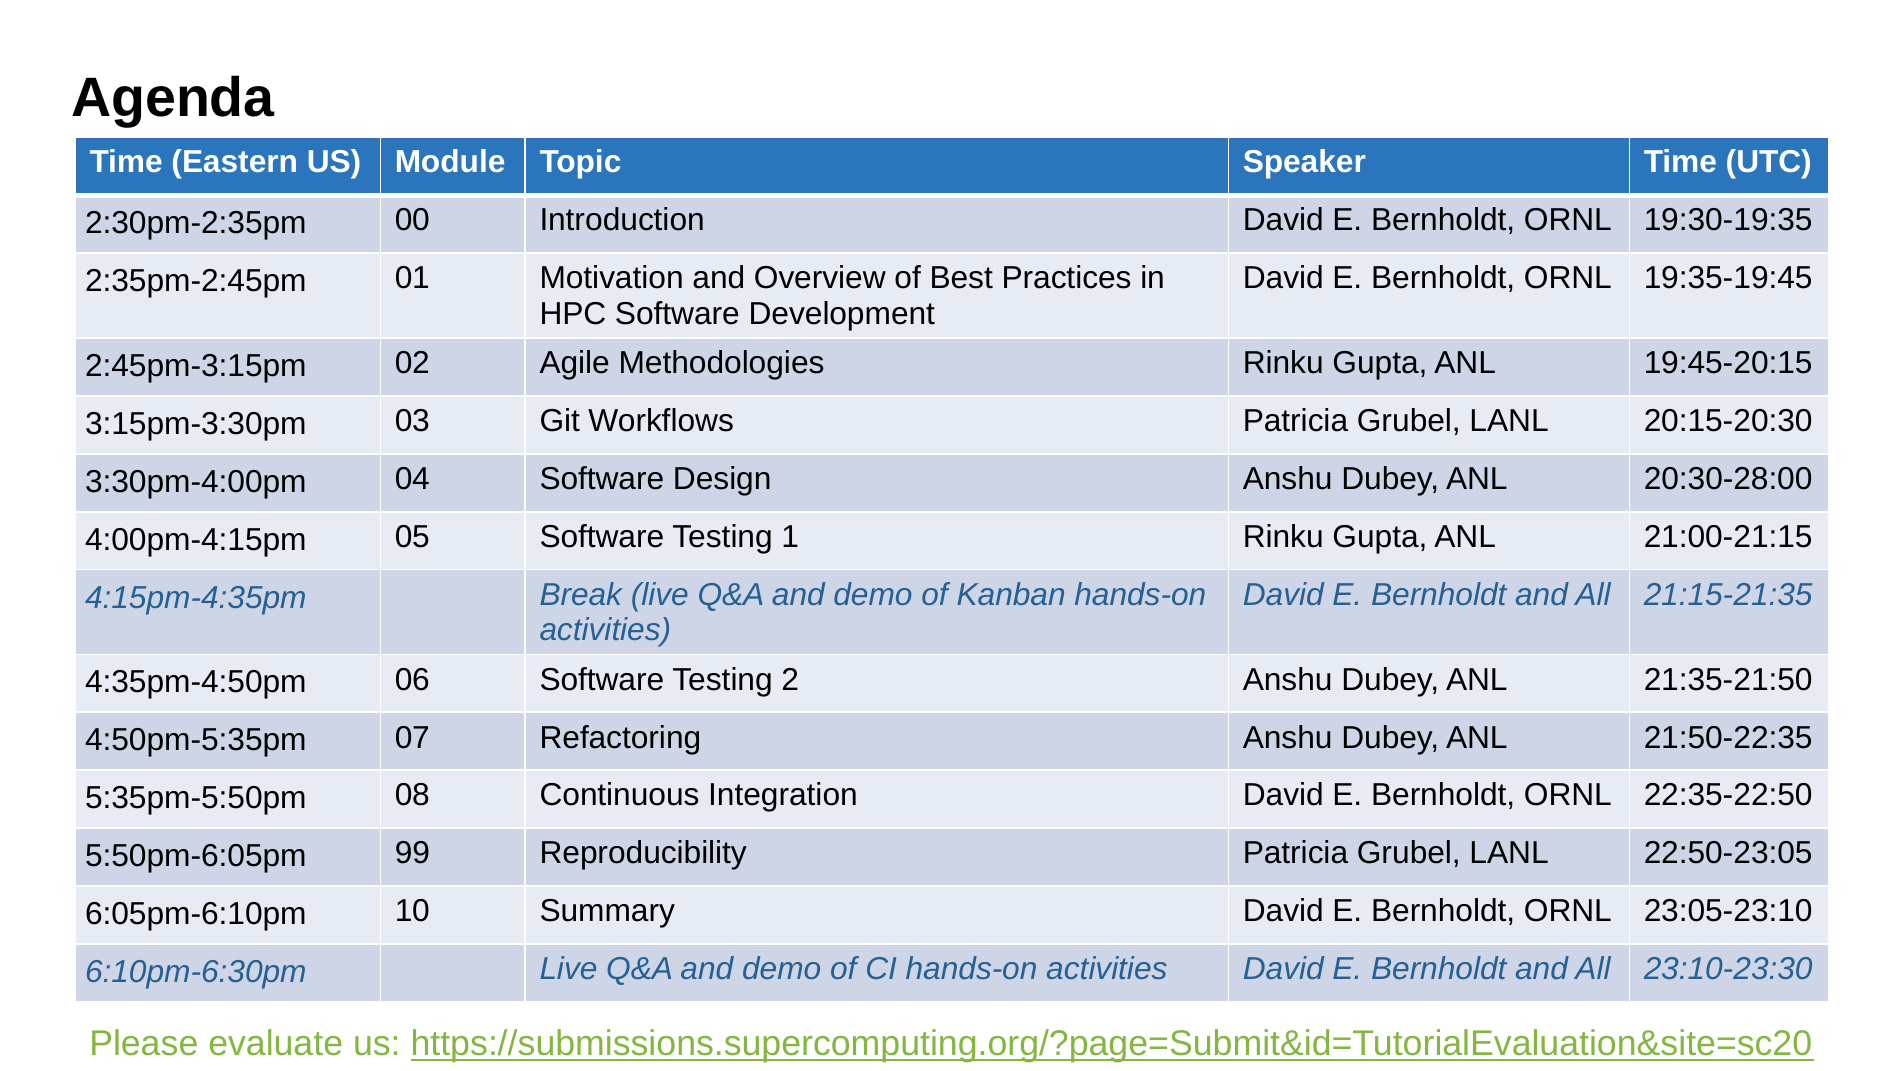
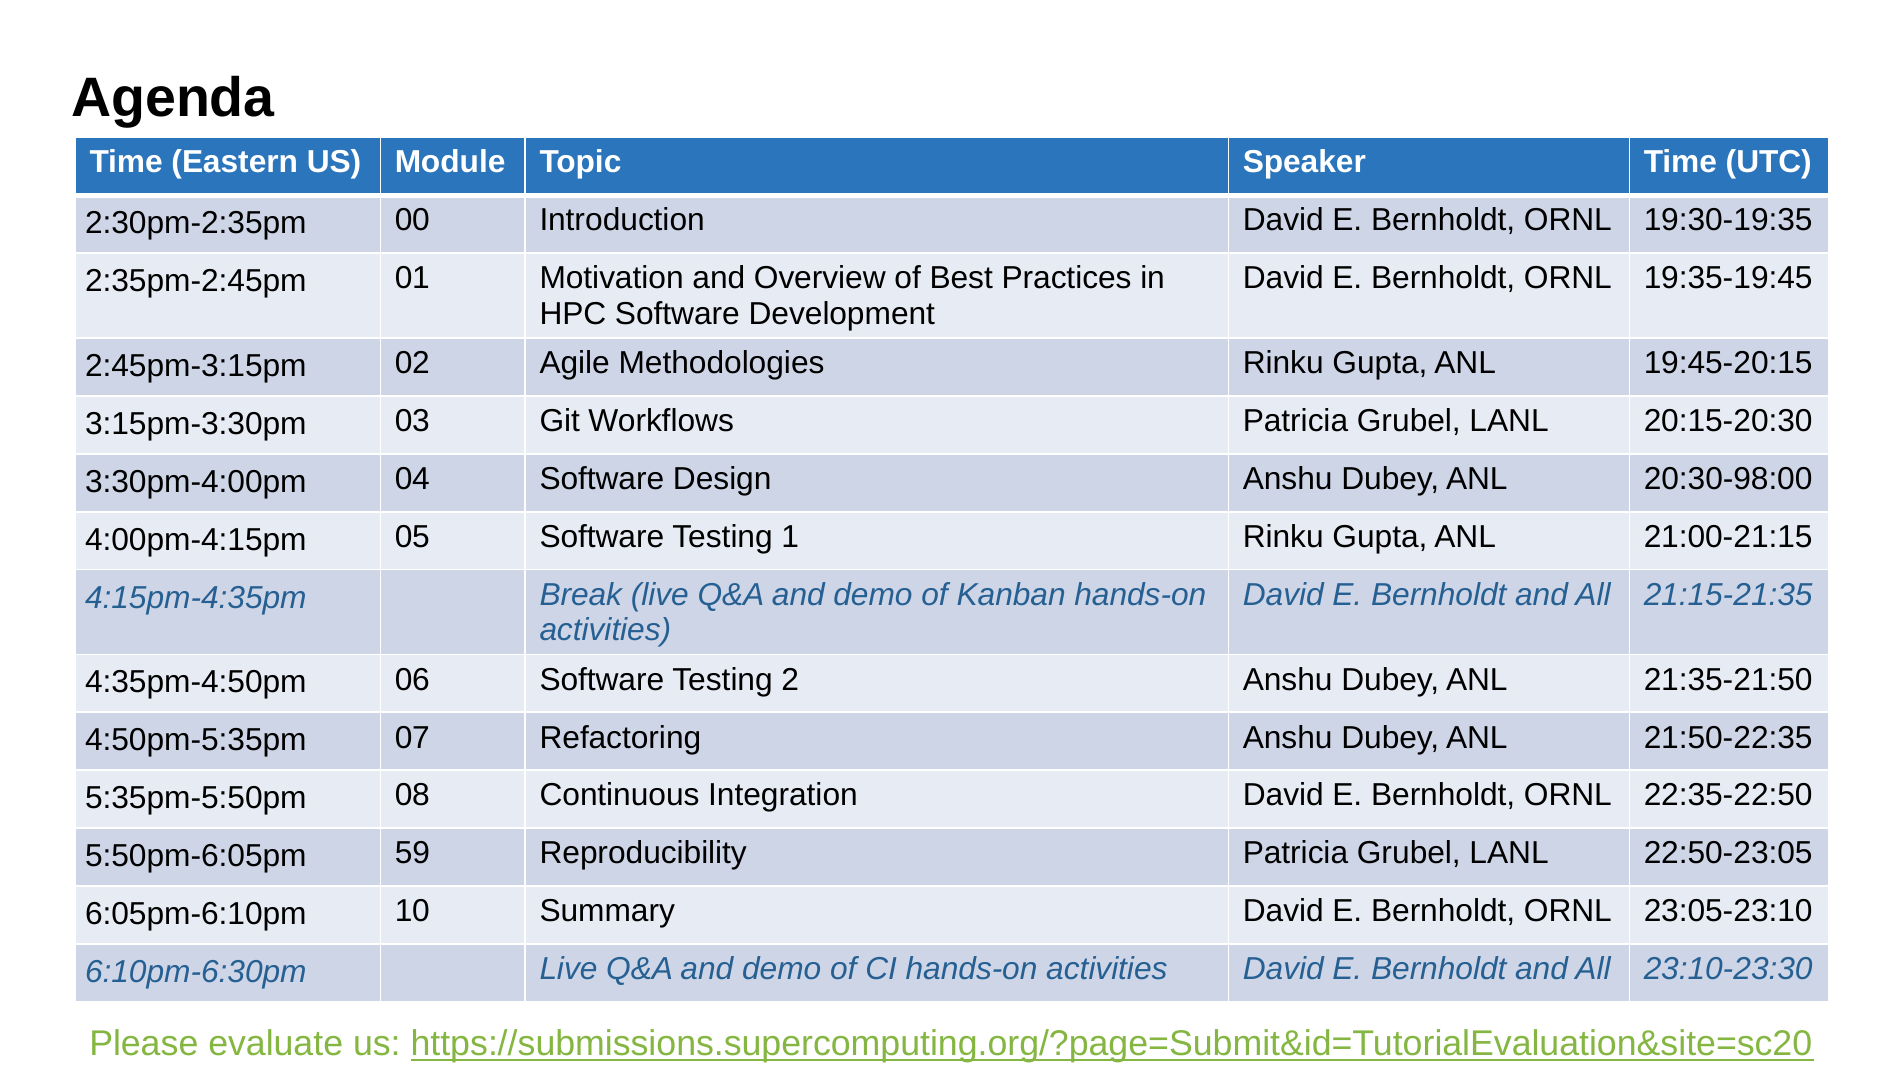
20:30-28:00: 20:30-28:00 -> 20:30-98:00
99: 99 -> 59
